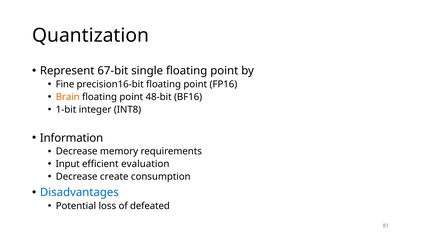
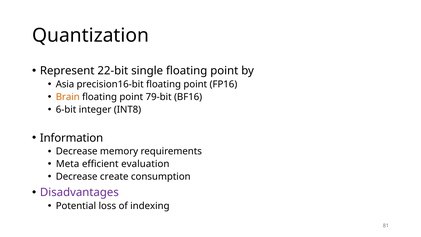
67-bit: 67-bit -> 22-bit
Fine: Fine -> Asia
48-bit: 48-bit -> 79-bit
1-bit: 1-bit -> 6-bit
Input: Input -> Meta
Disadvantages colour: blue -> purple
defeated: defeated -> indexing
